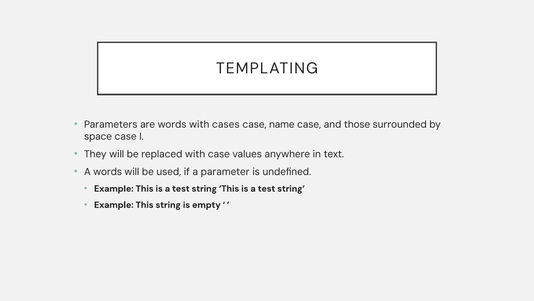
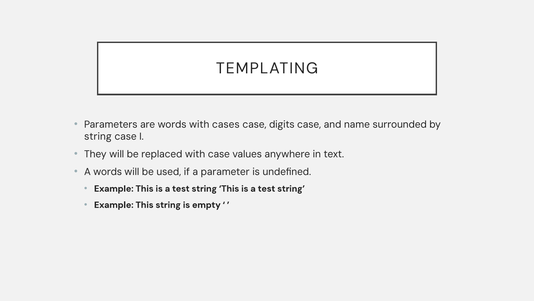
name: name -> digits
those: those -> name
space at (98, 136): space -> string
